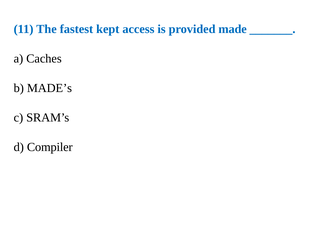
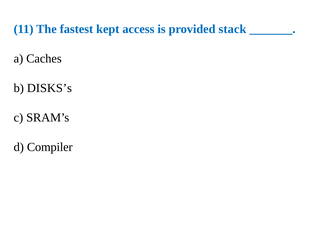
made: made -> stack
MADE’s: MADE’s -> DISKS’s
